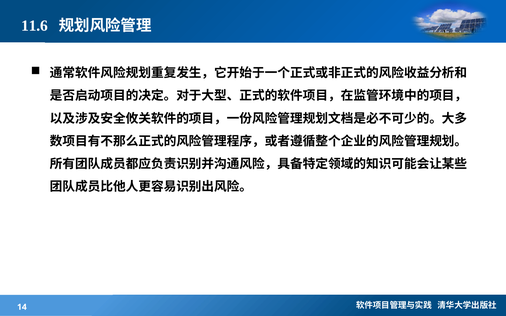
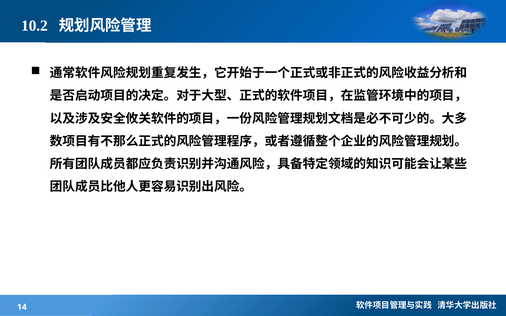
11.6: 11.6 -> 10.2
